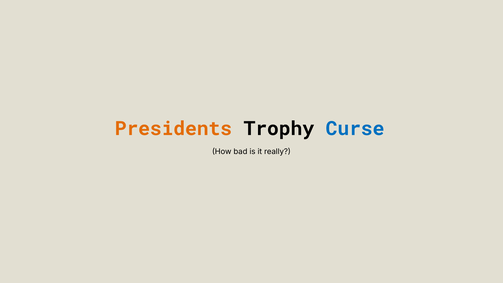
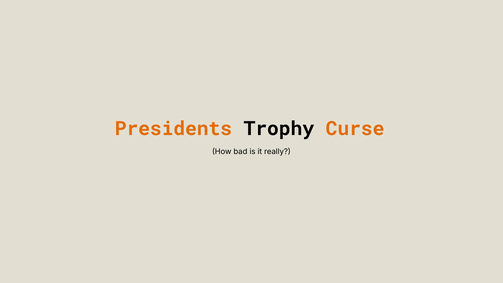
Curse colour: blue -> orange
